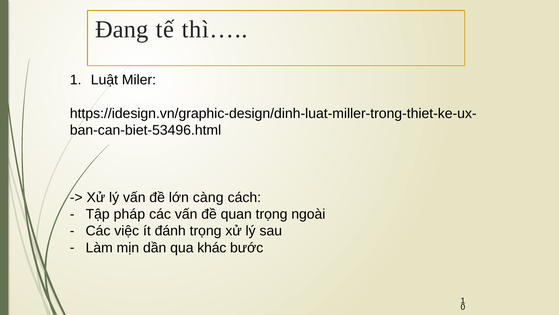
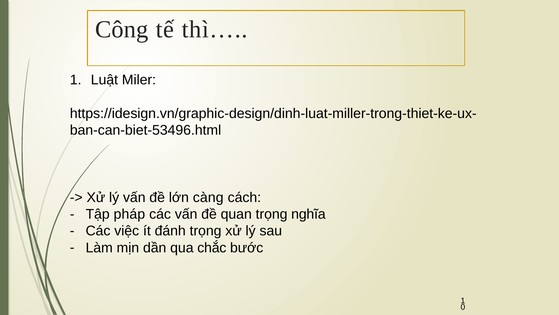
Đang: Đang -> Công
ngoài: ngoài -> nghĩa
khác: khác -> chắc
